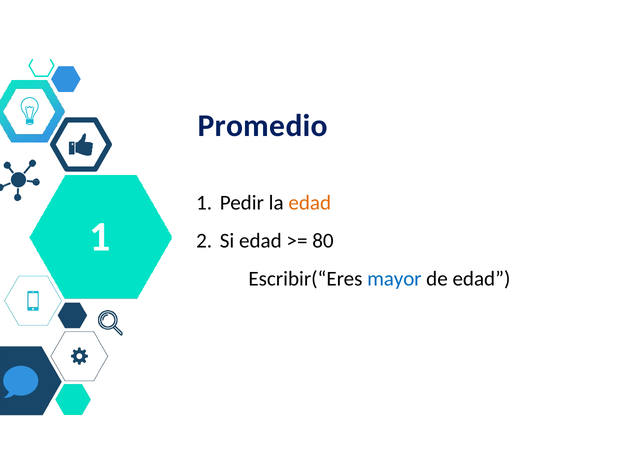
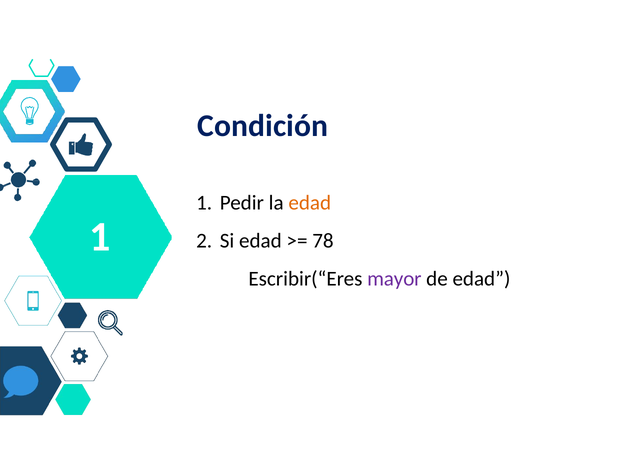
Promedio: Promedio -> Condición
80: 80 -> 78
mayor colour: blue -> purple
